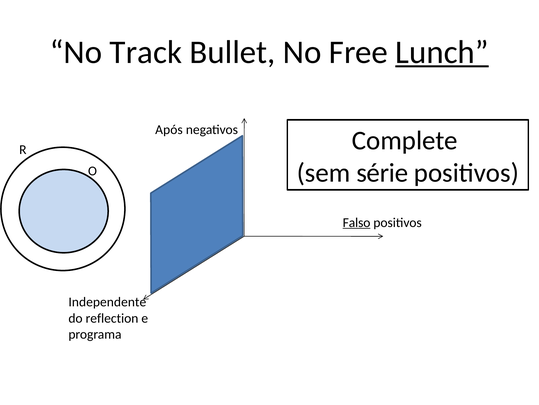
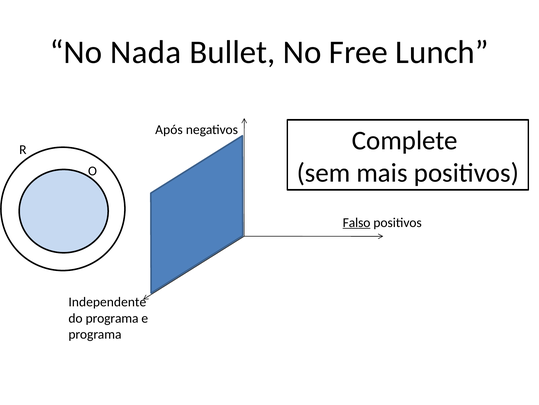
Track: Track -> Nada
Lunch underline: present -> none
série: série -> mais
do reflection: reflection -> programa
